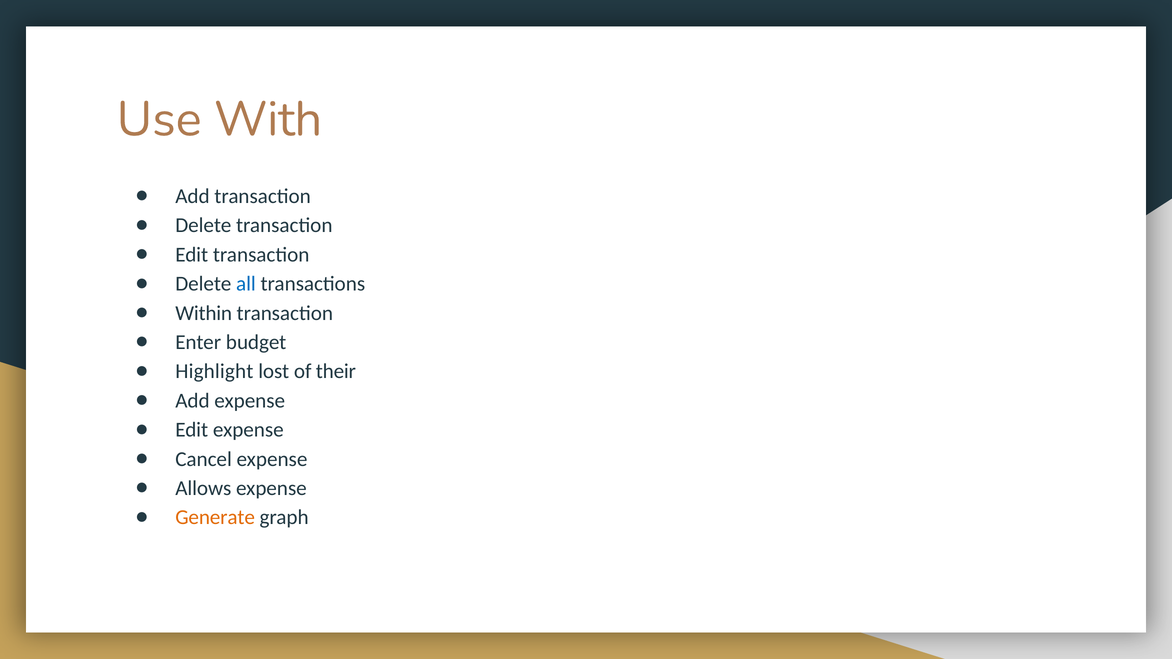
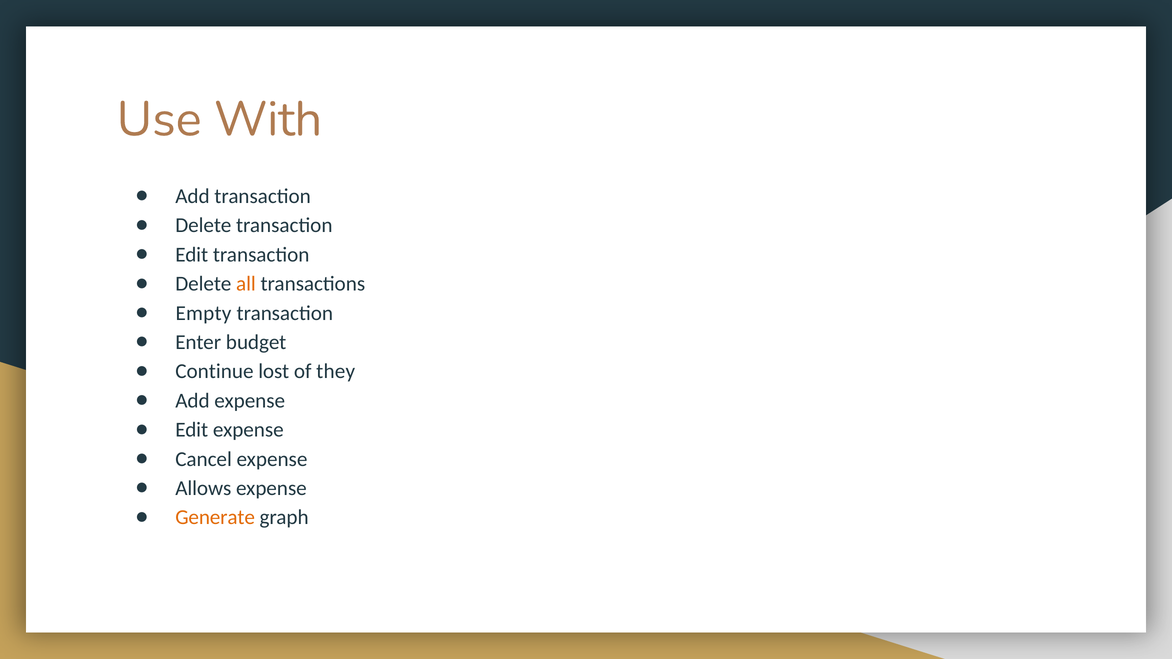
all colour: blue -> orange
Within: Within -> Empty
Highlight: Highlight -> Continue
their: their -> they
